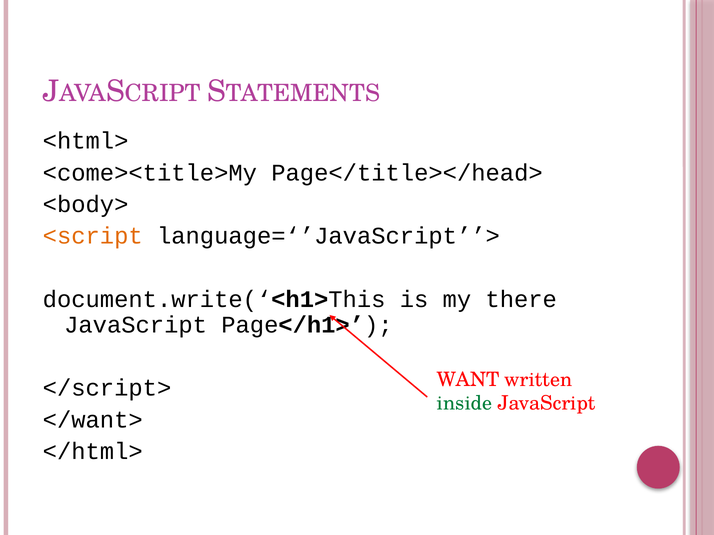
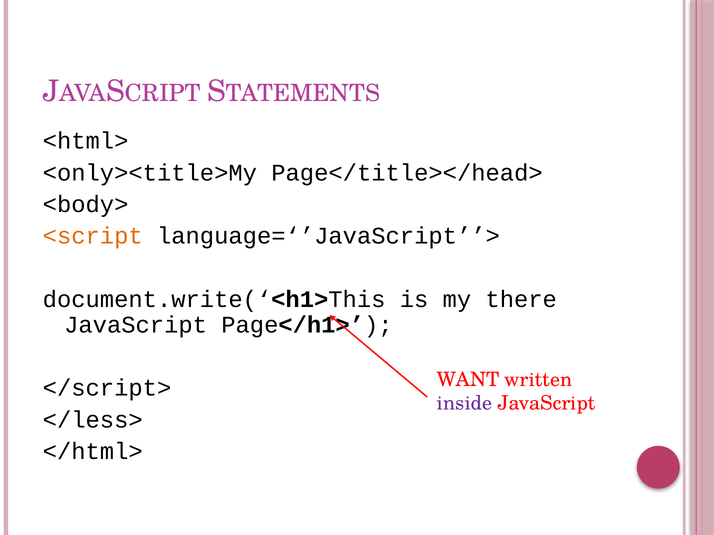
<come><title>My: <come><title>My -> <only><title>My
inside colour: green -> purple
</want>: </want> -> </less>
